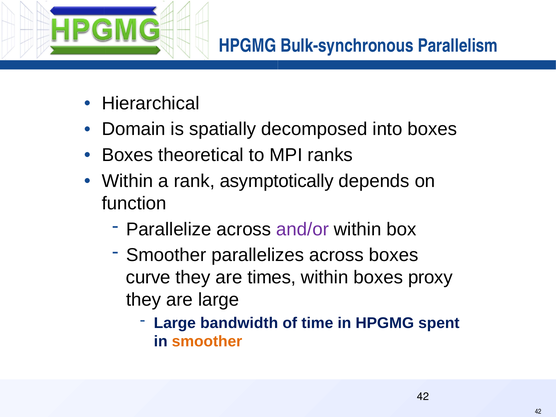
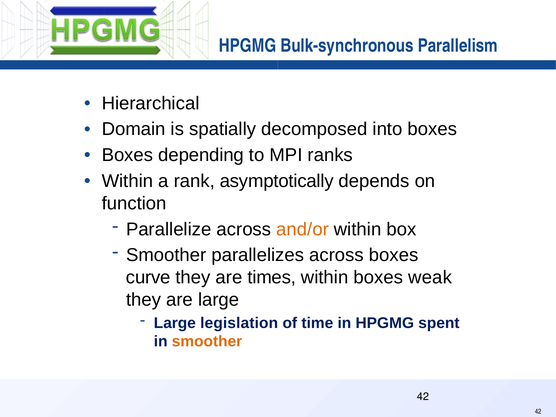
theoretical: theoretical -> depending
and/or colour: purple -> orange
proxy: proxy -> weak
bandwidth: bandwidth -> legislation
